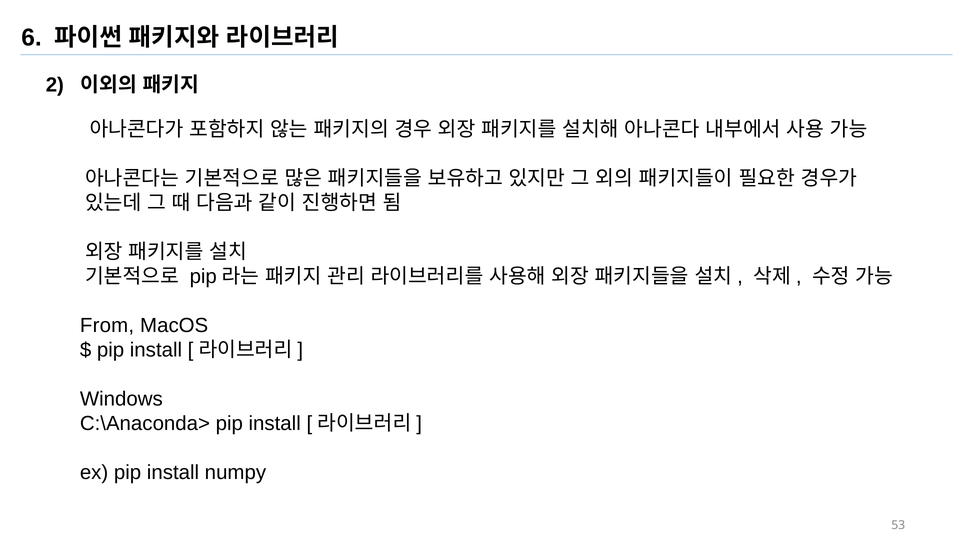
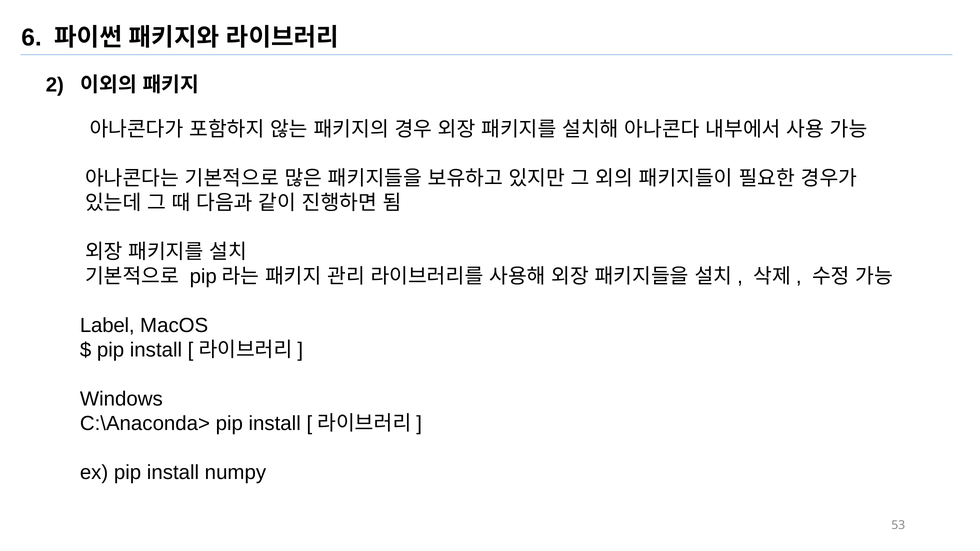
From: From -> Label
